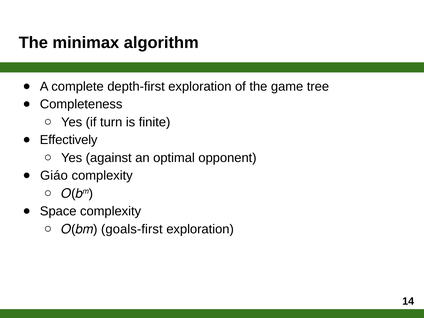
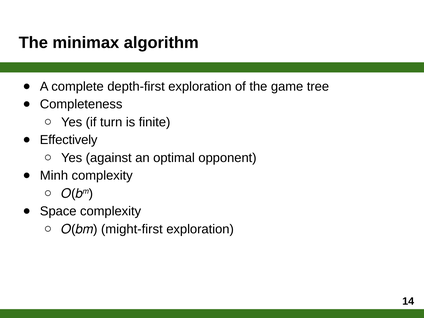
Giáo: Giáo -> Minh
goals-first: goals-first -> might-first
